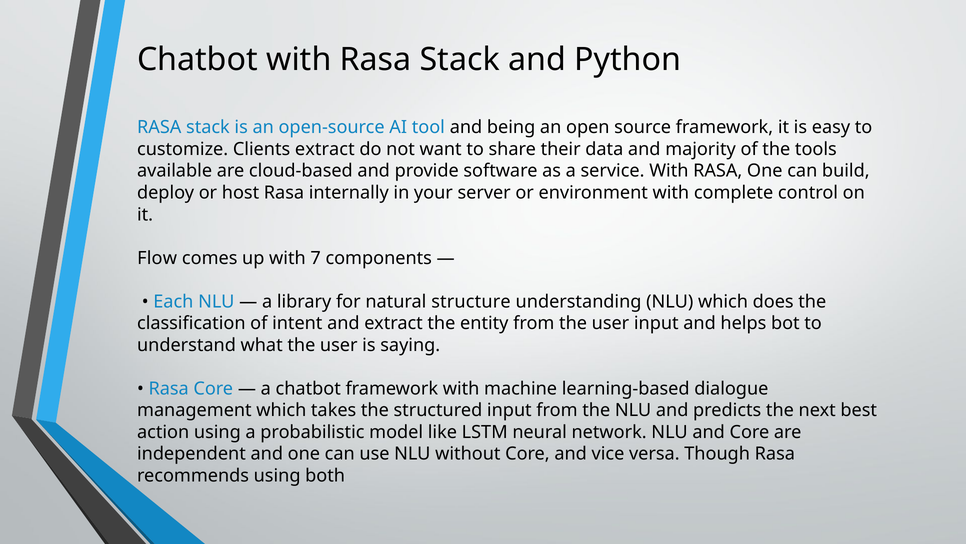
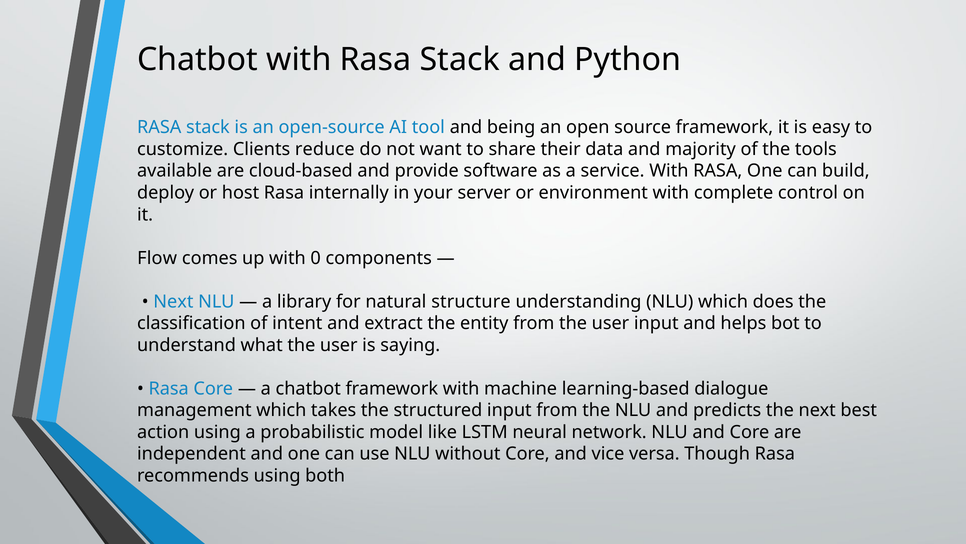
Clients extract: extract -> reduce
7: 7 -> 0
Each at (173, 301): Each -> Next
